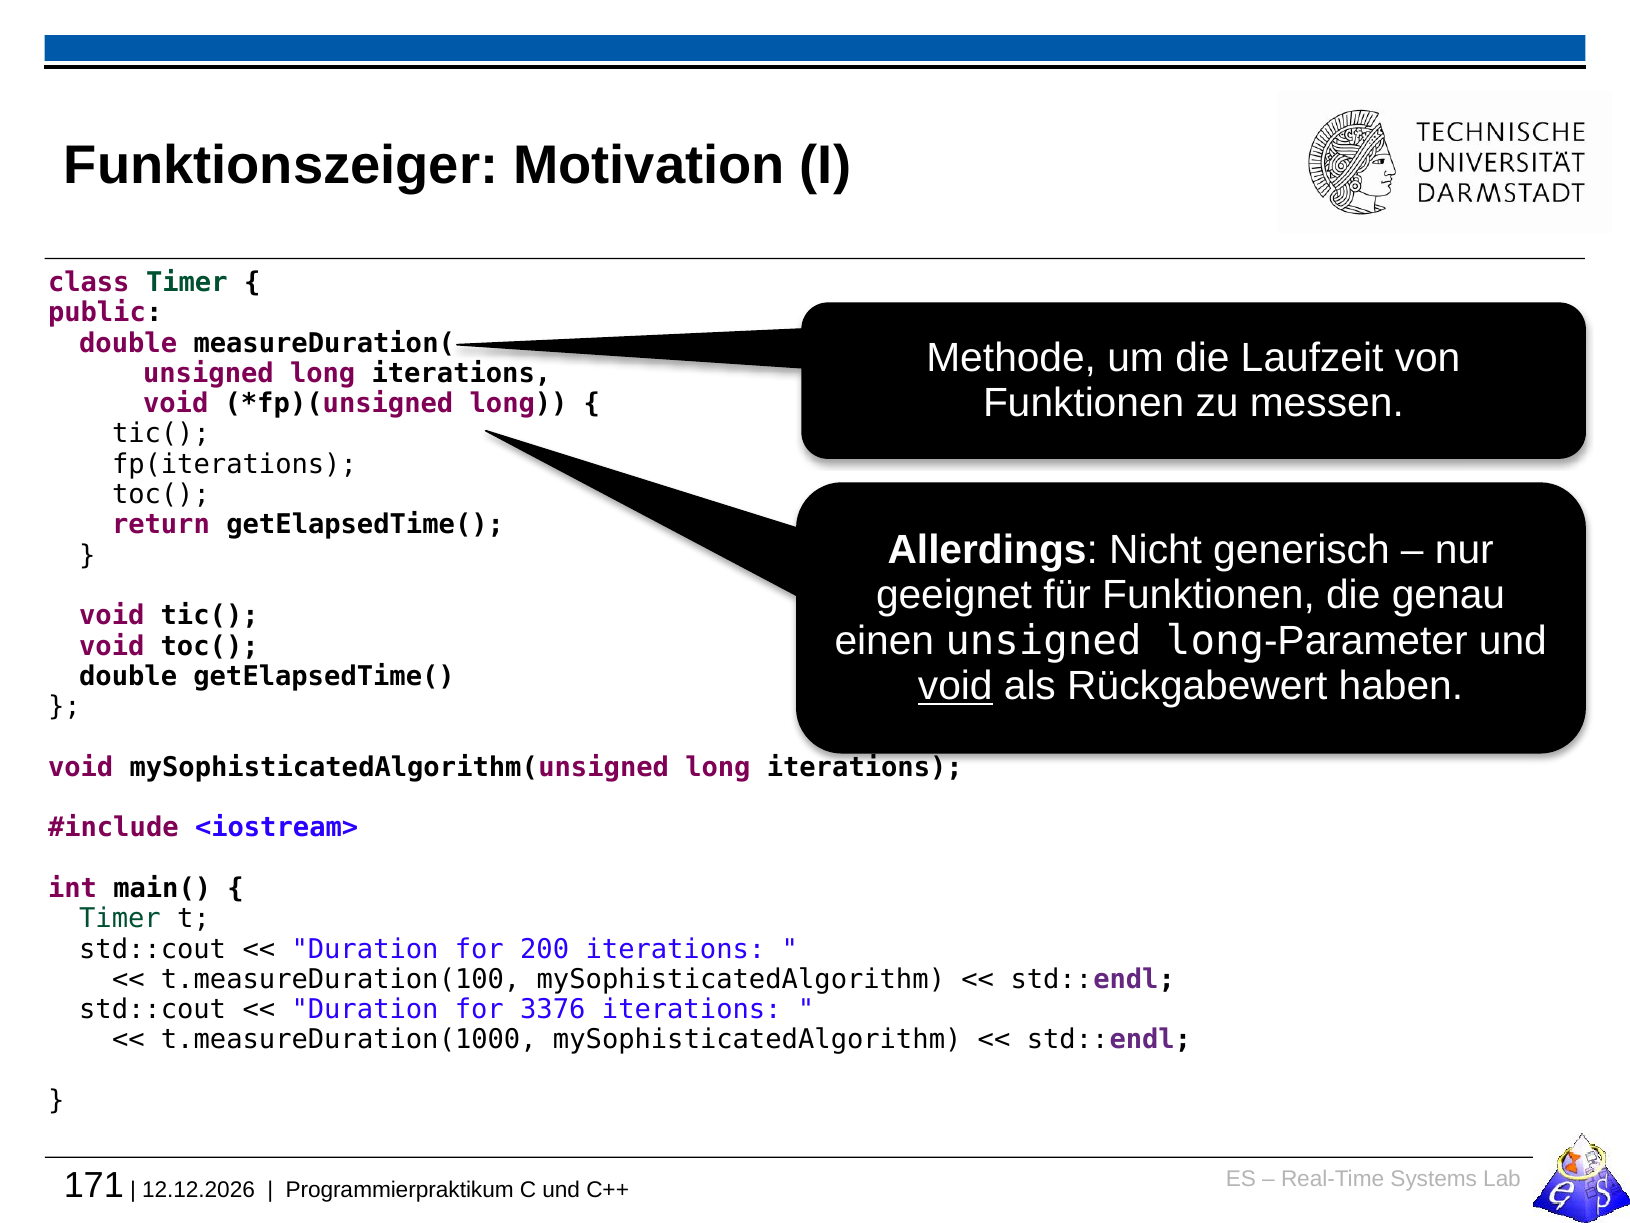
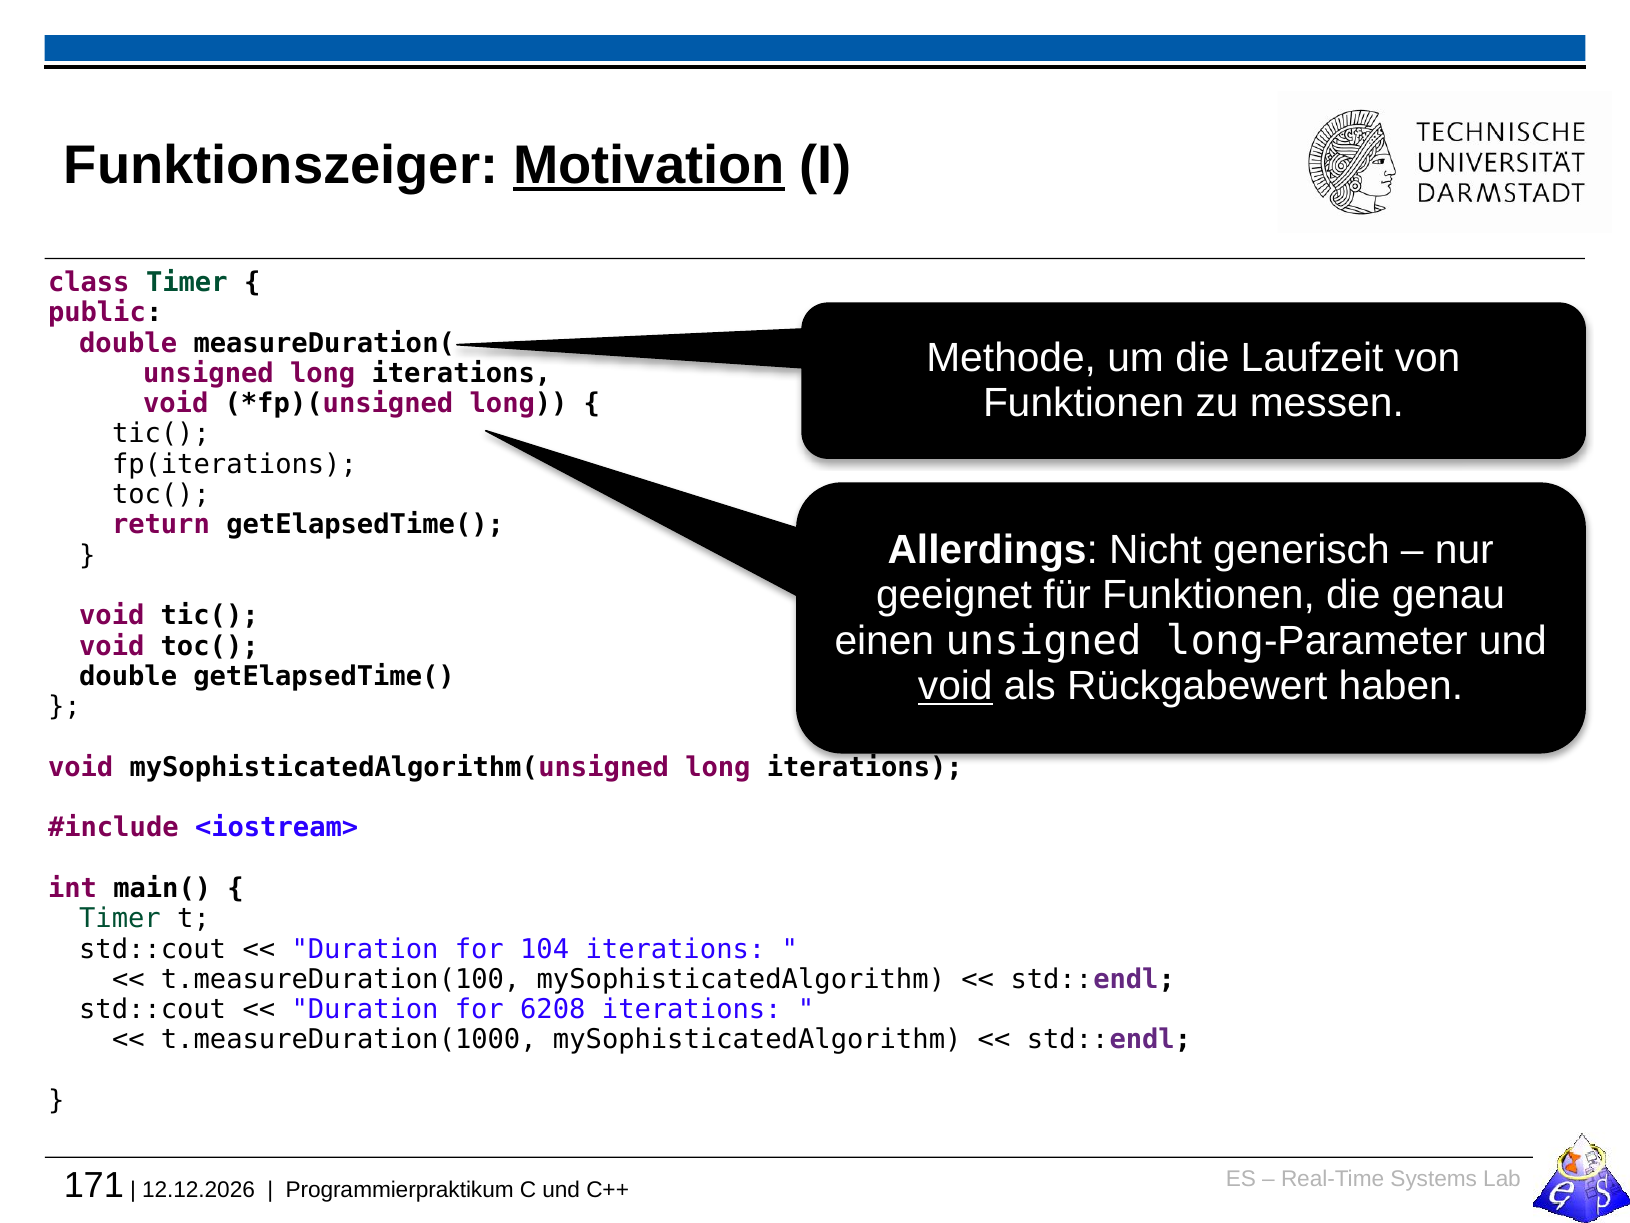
Motivation underline: none -> present
200: 200 -> 104
3376: 3376 -> 6208
